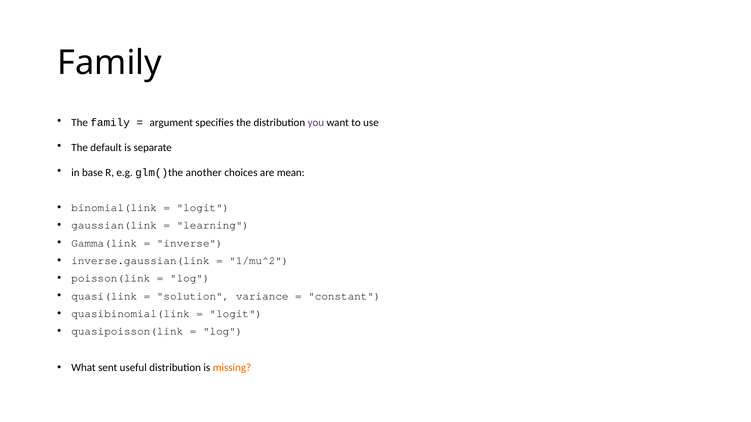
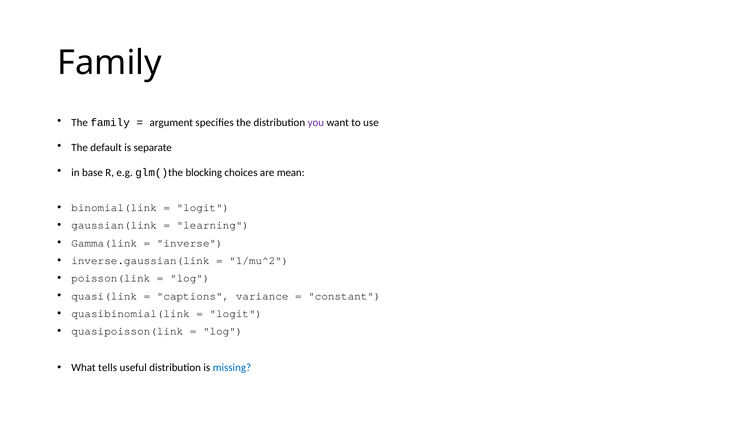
another: another -> blocking
solution: solution -> captions
sent: sent -> tells
missing colour: orange -> blue
